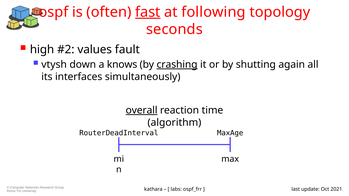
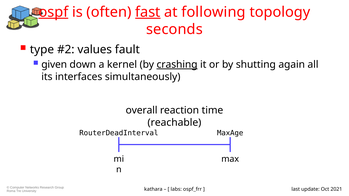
ospf underline: none -> present
high: high -> type
vtysh: vtysh -> given
knows: knows -> kernel
overall underline: present -> none
algorithm: algorithm -> reachable
